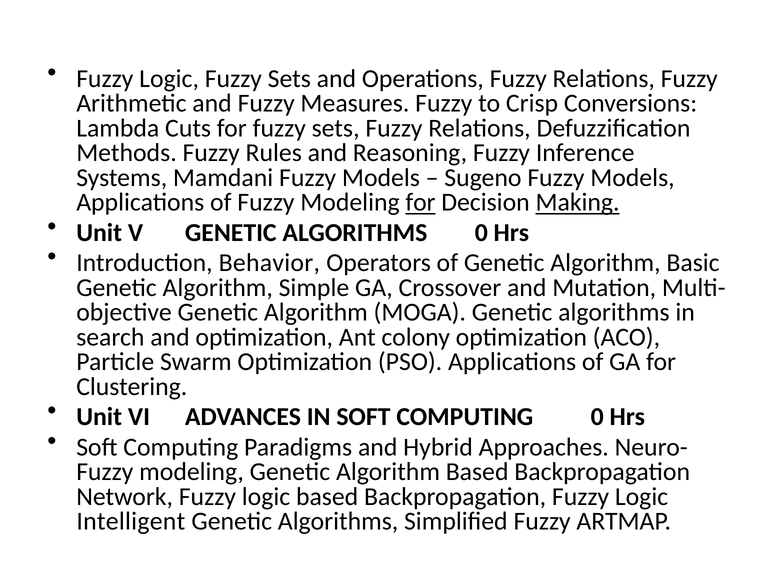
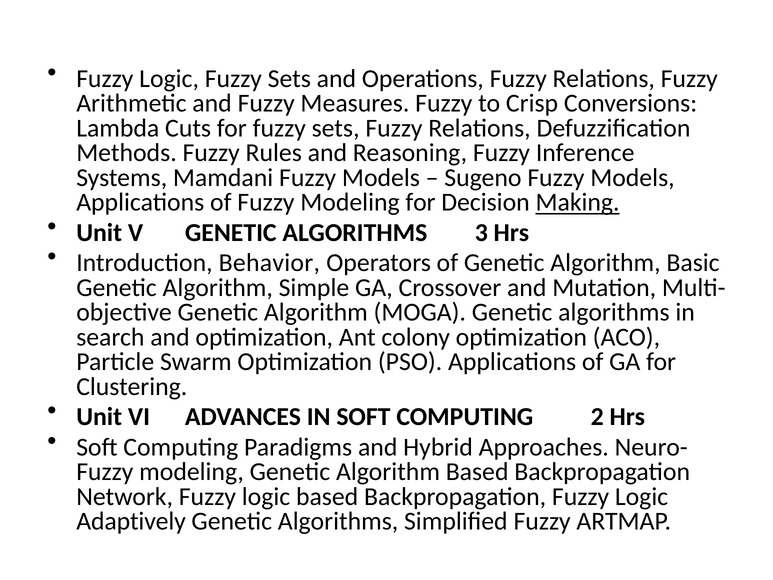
for at (421, 202) underline: present -> none
ALGORITHMS 0: 0 -> 3
COMPUTING 0: 0 -> 2
Intelligent: Intelligent -> Adaptively
